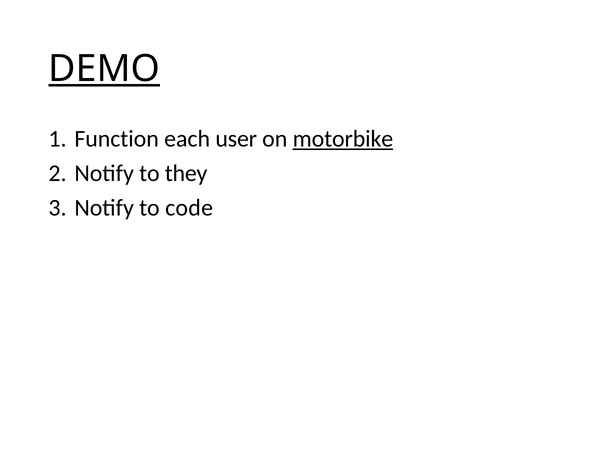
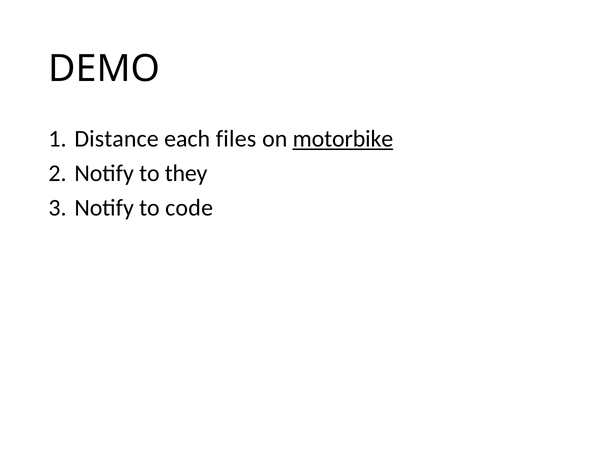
DEMO underline: present -> none
Function: Function -> Distance
user: user -> files
